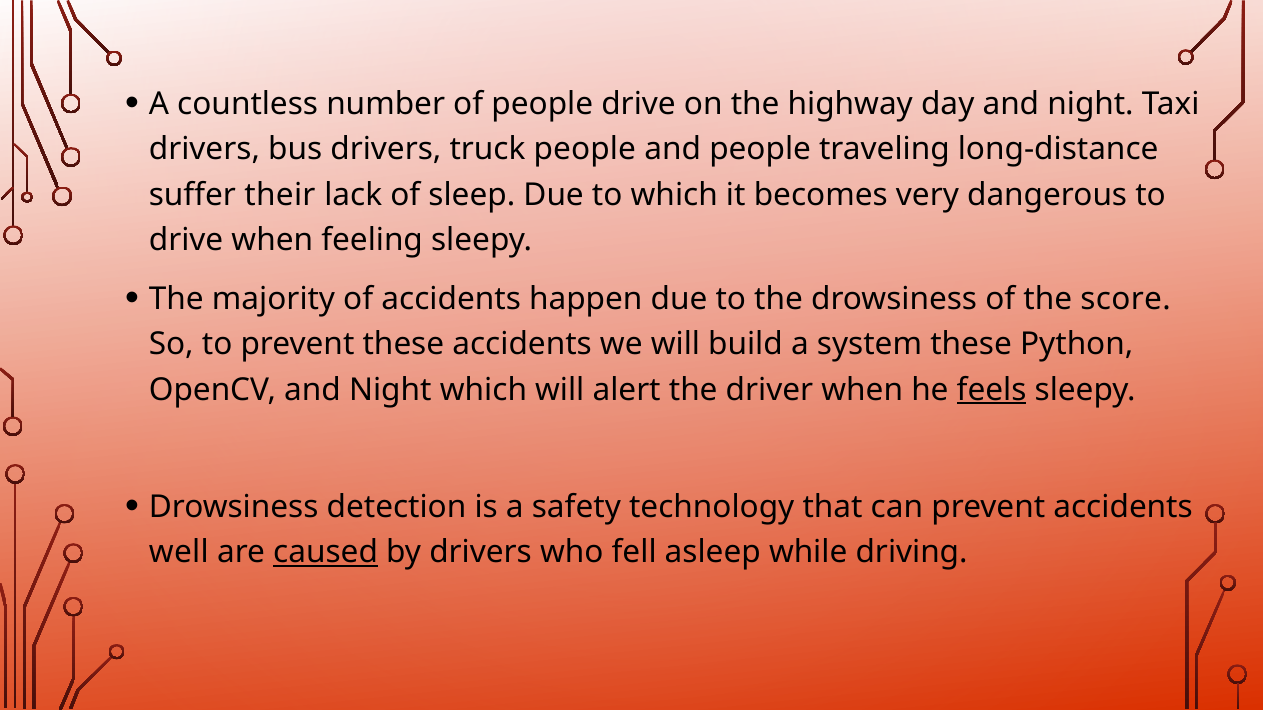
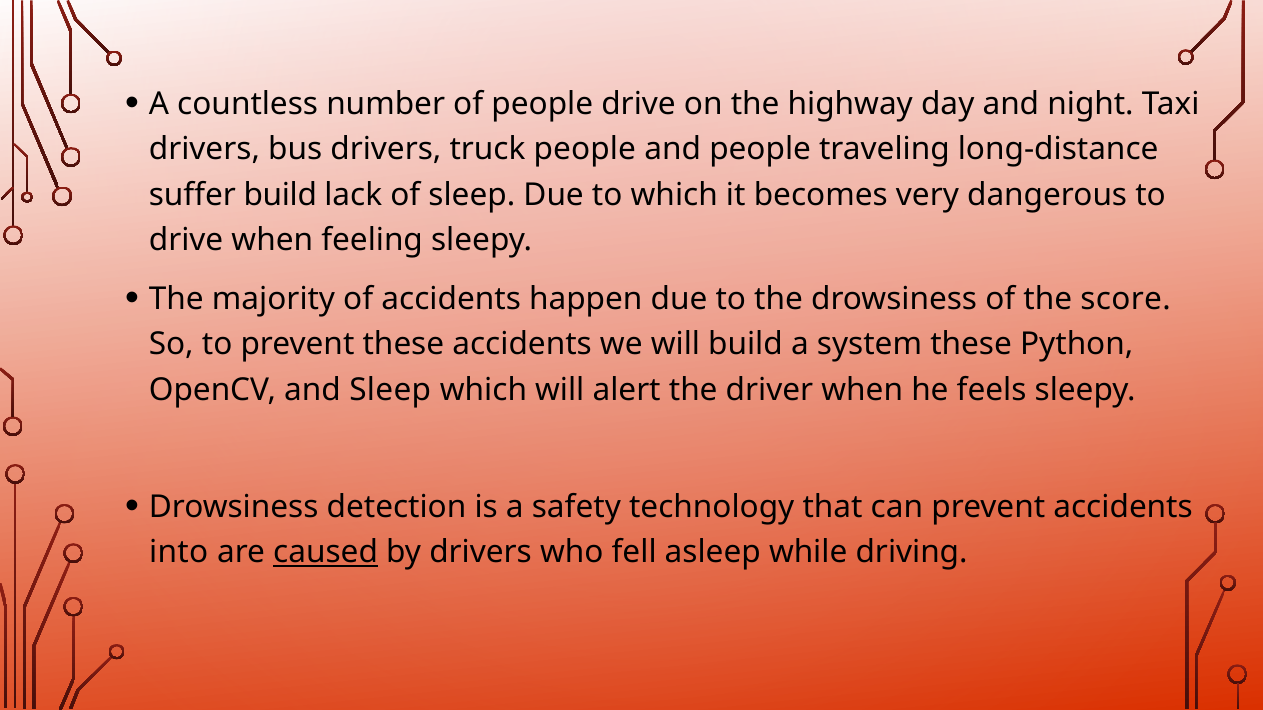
suffer their: their -> build
OpenCV and Night: Night -> Sleep
feels underline: present -> none
well: well -> into
